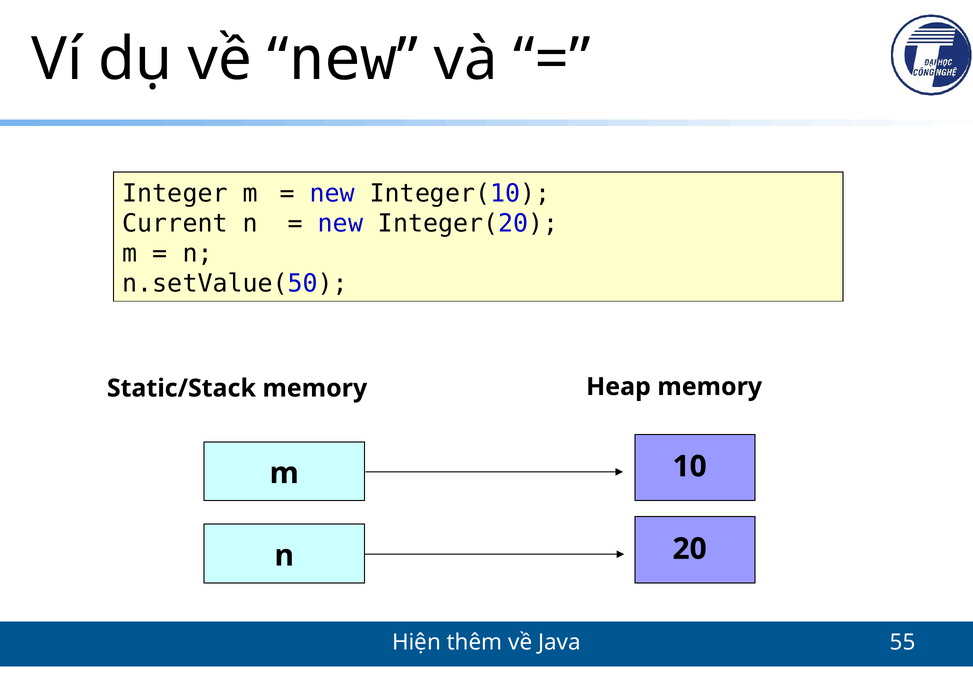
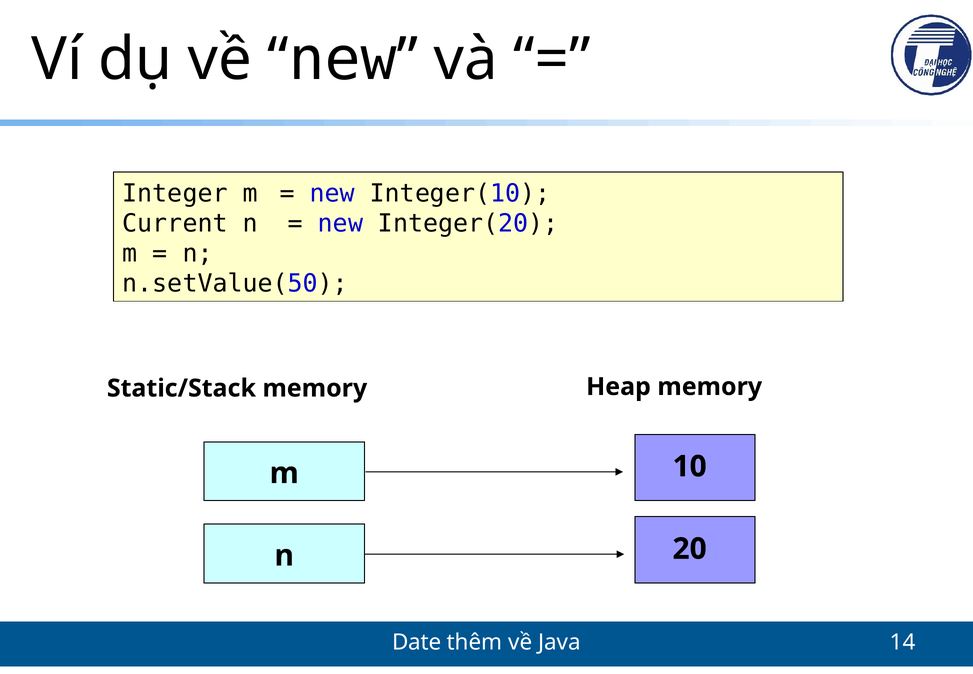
Hiện: Hiện -> Date
55: 55 -> 14
